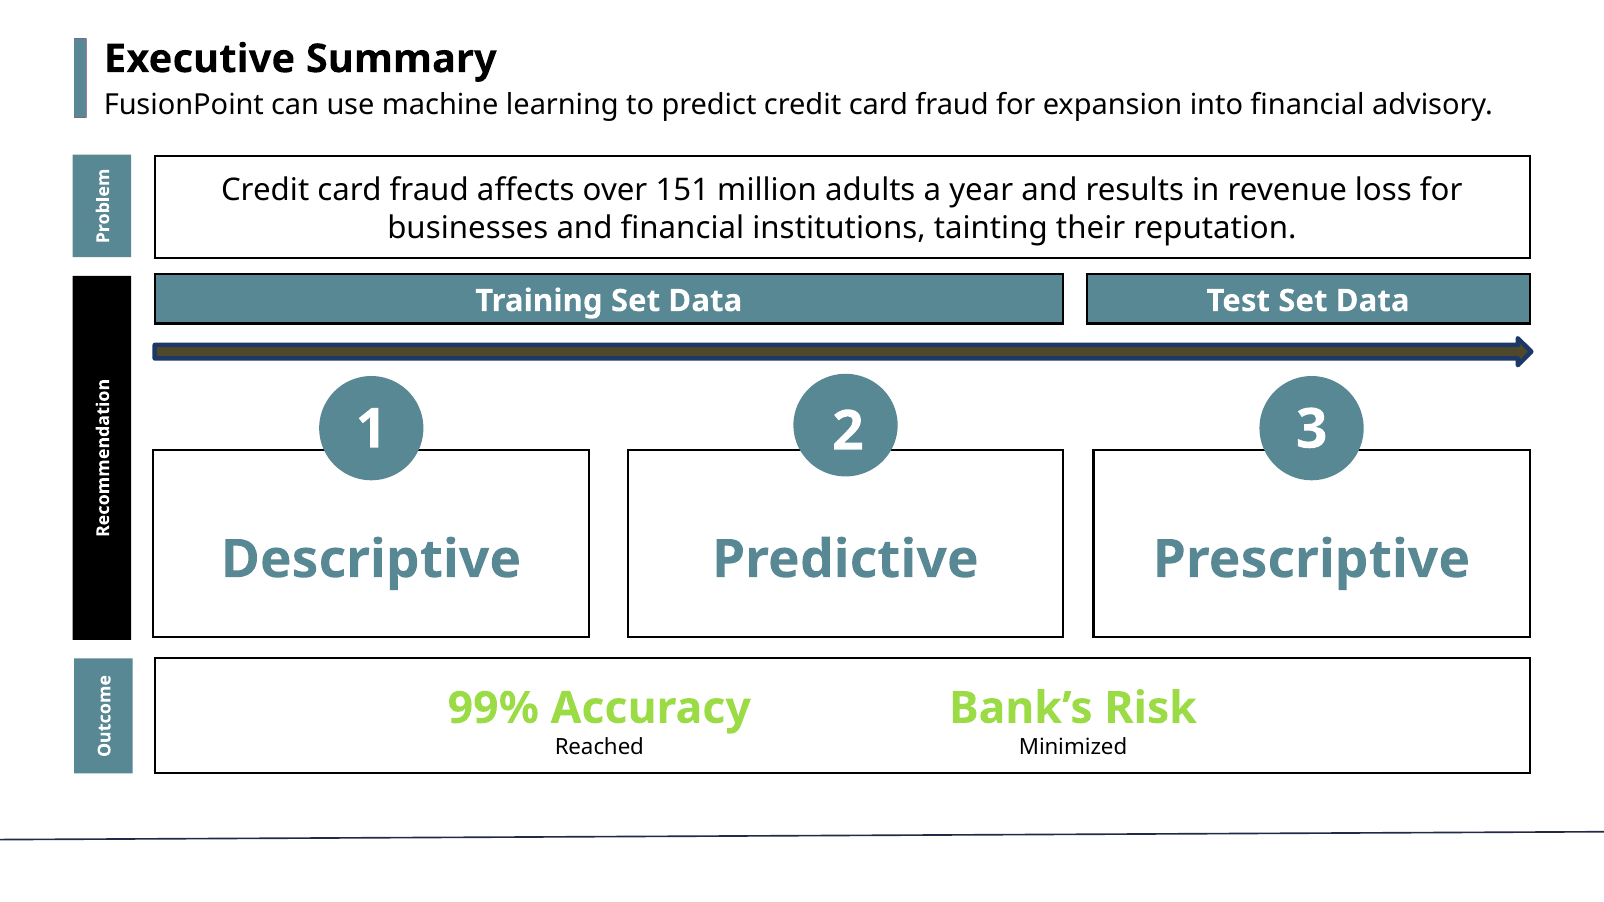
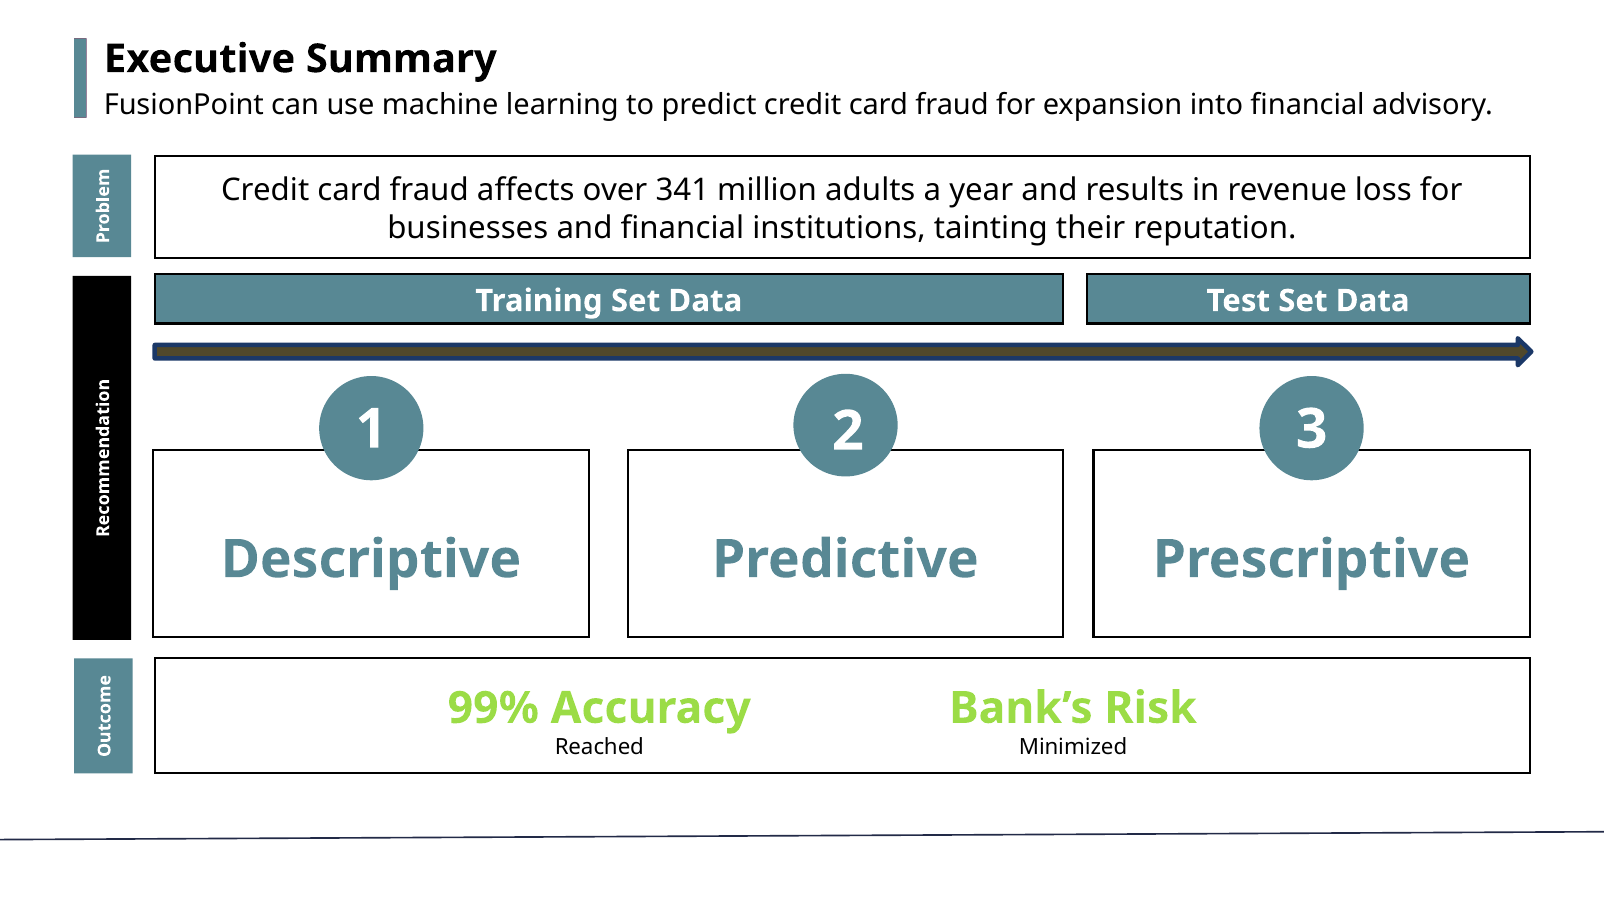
151: 151 -> 341
